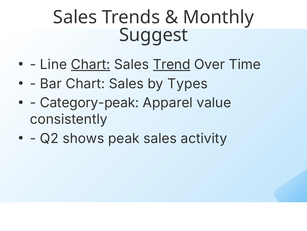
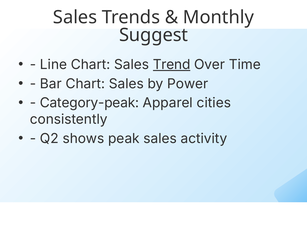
Chart at (91, 64) underline: present -> none
Types: Types -> Power
value: value -> cities
